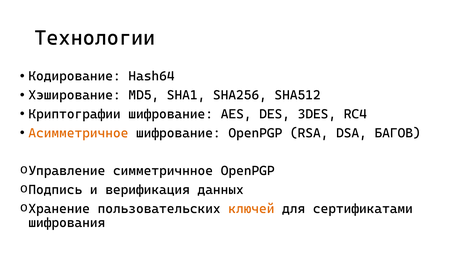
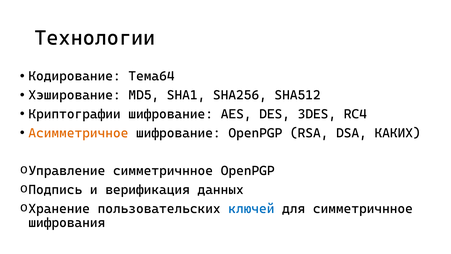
Hash64: Hash64 -> Тема64
БАГОВ: БАГОВ -> КАКИХ
ключей colour: orange -> blue
для сертификатами: сертификатами -> симметричнное
